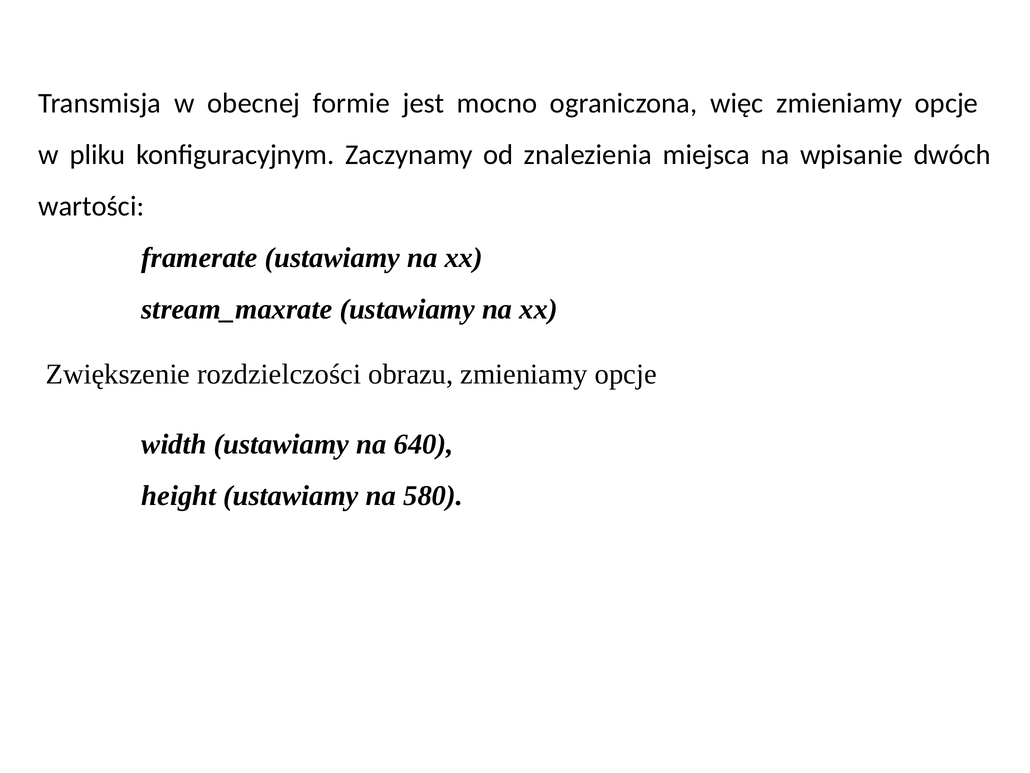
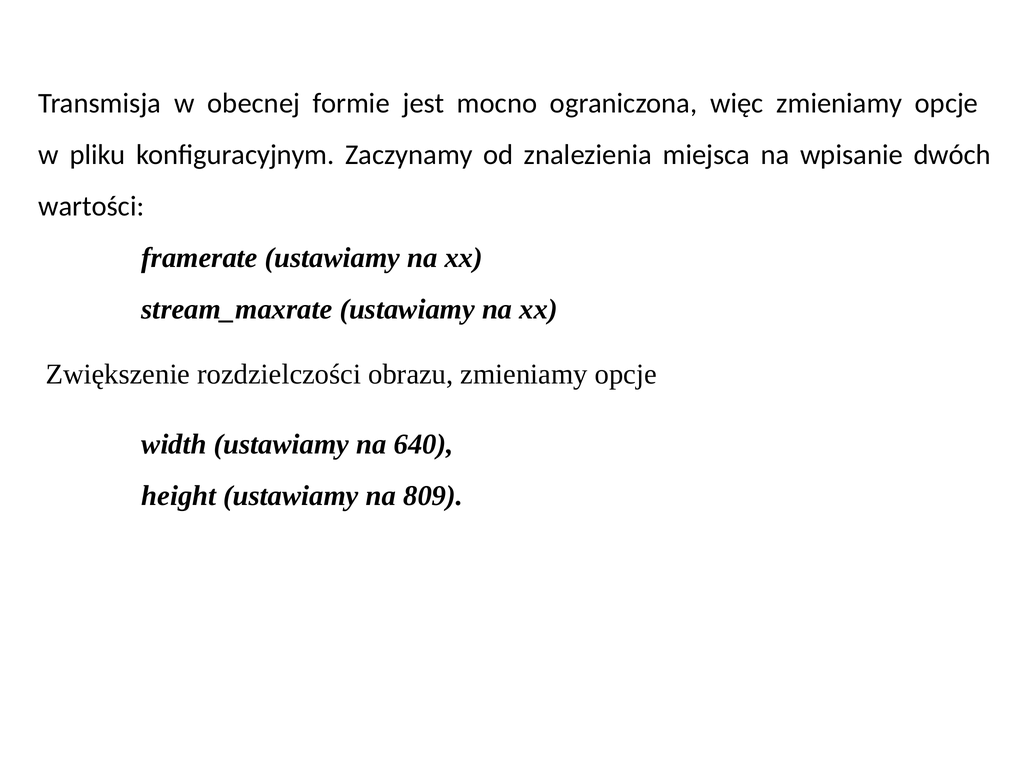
580: 580 -> 809
